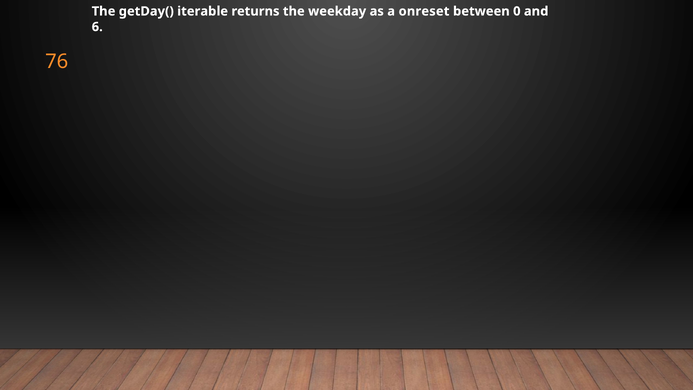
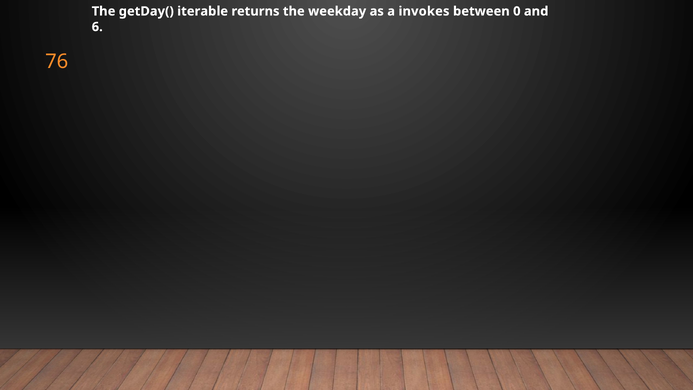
onreset: onreset -> invokes
